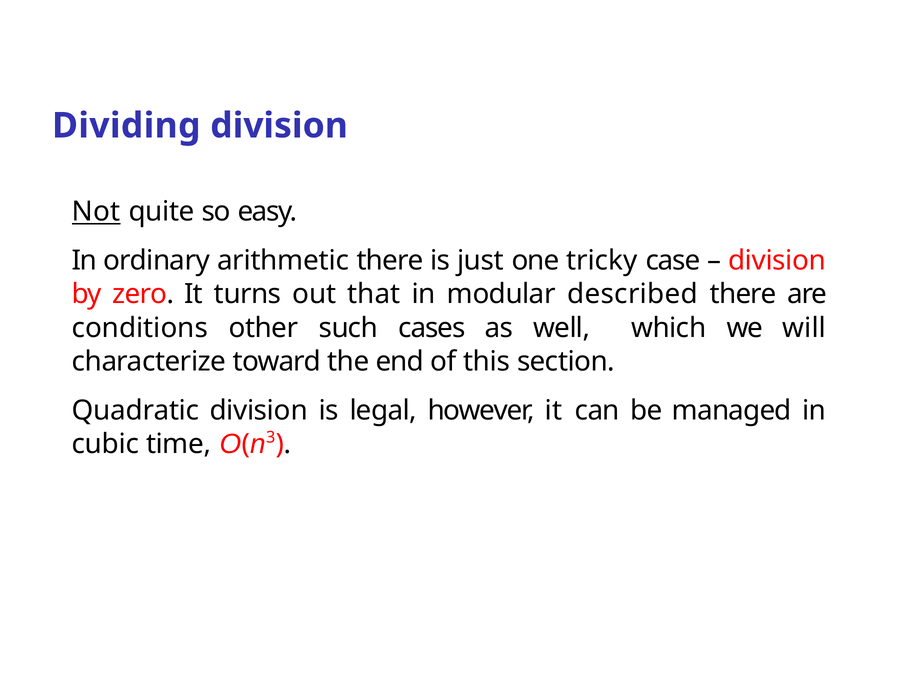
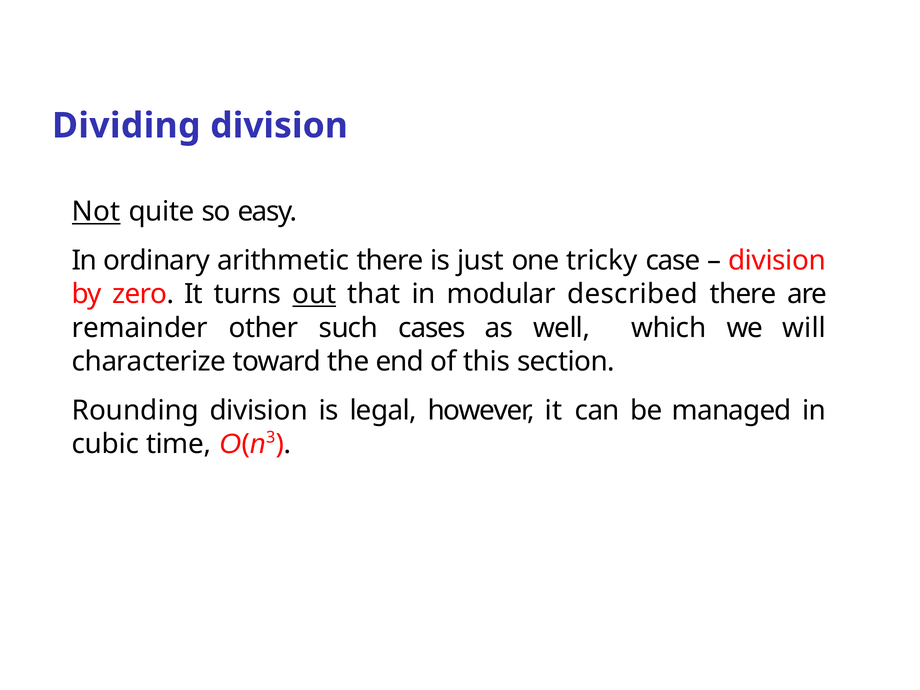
out underline: none -> present
conditions: conditions -> remainder
Quadratic: Quadratic -> Rounding
